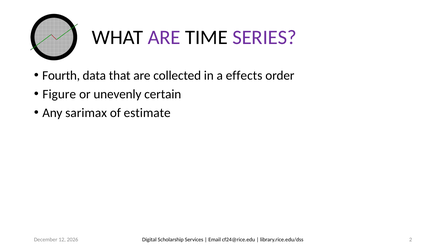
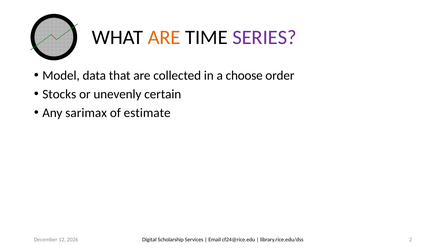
ARE at (164, 37) colour: purple -> orange
Fourth: Fourth -> Model
effects: effects -> choose
Figure: Figure -> Stocks
